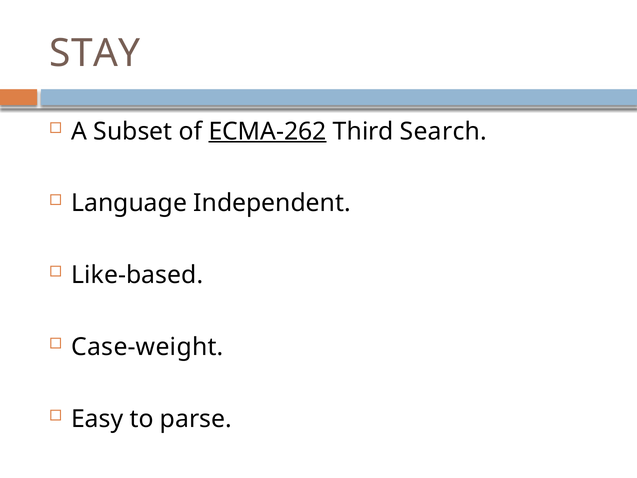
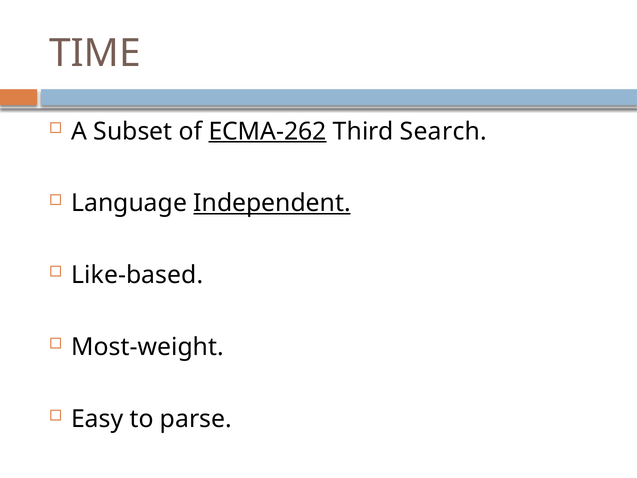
STAY: STAY -> TIME
Independent underline: none -> present
Case-weight: Case-weight -> Most-weight
